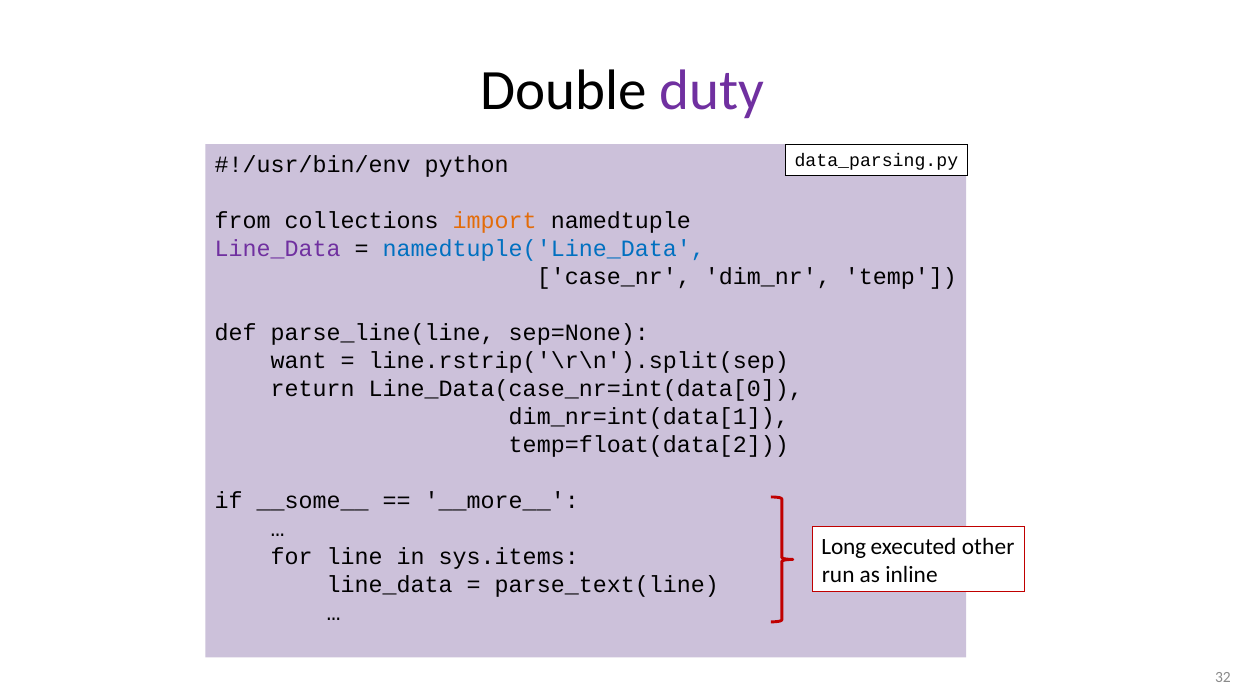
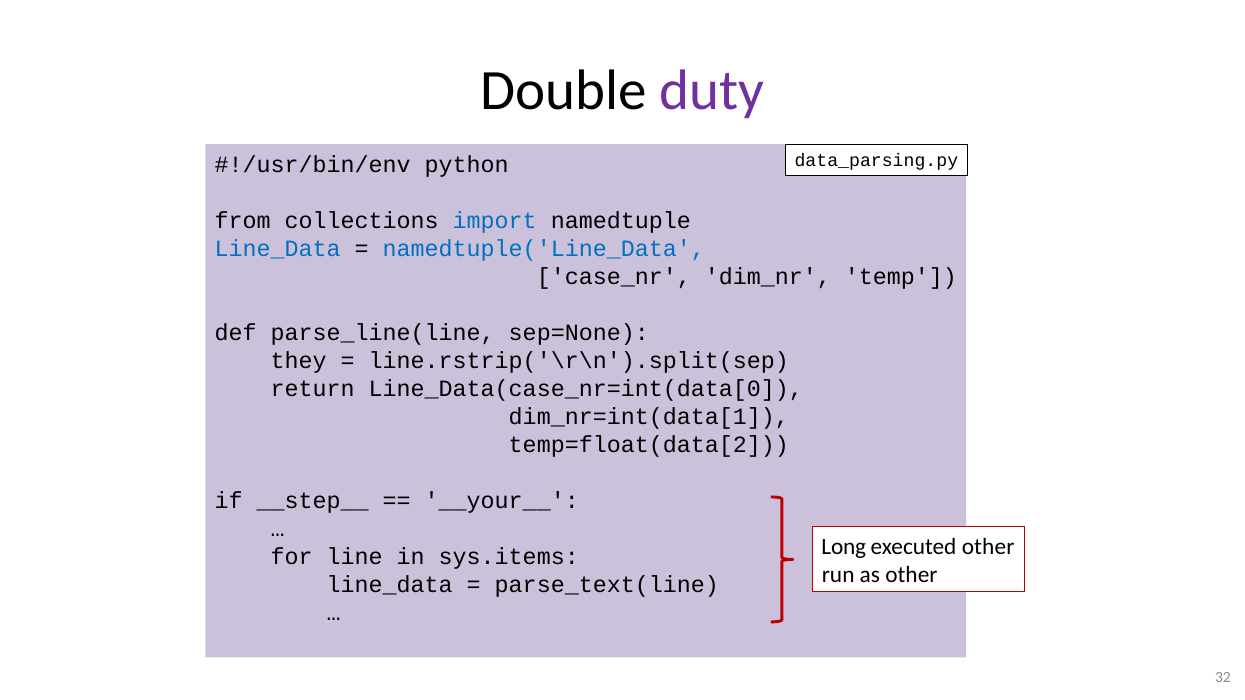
import colour: orange -> blue
Line_Data at (278, 248) colour: purple -> blue
want: want -> they
__some__: __some__ -> __step__
__more__: __more__ -> __your__
as inline: inline -> other
